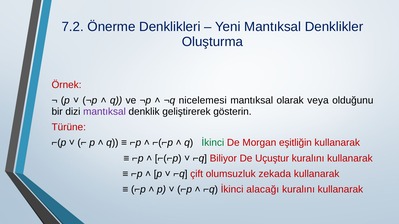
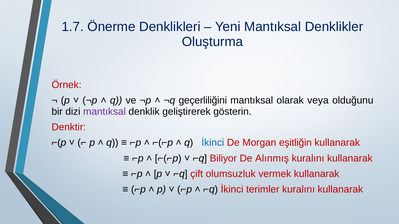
7.2: 7.2 -> 1.7
nicelemesi: nicelemesi -> geçerliliğini
Türüne: Türüne -> Denktir
İkinci at (213, 143) colour: green -> blue
Uçuştur: Uçuştur -> Alınmış
zekada: zekada -> vermek
alacağı: alacağı -> terimler
